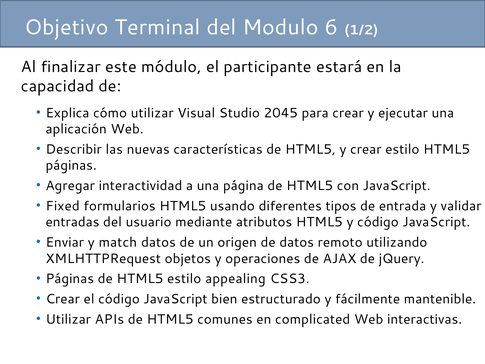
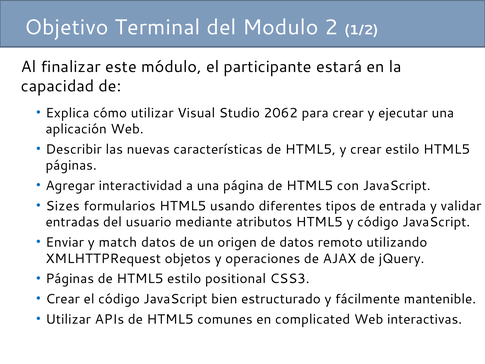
6: 6 -> 2
2045: 2045 -> 2062
Fixed: Fixed -> Sizes
appealing: appealing -> positional
